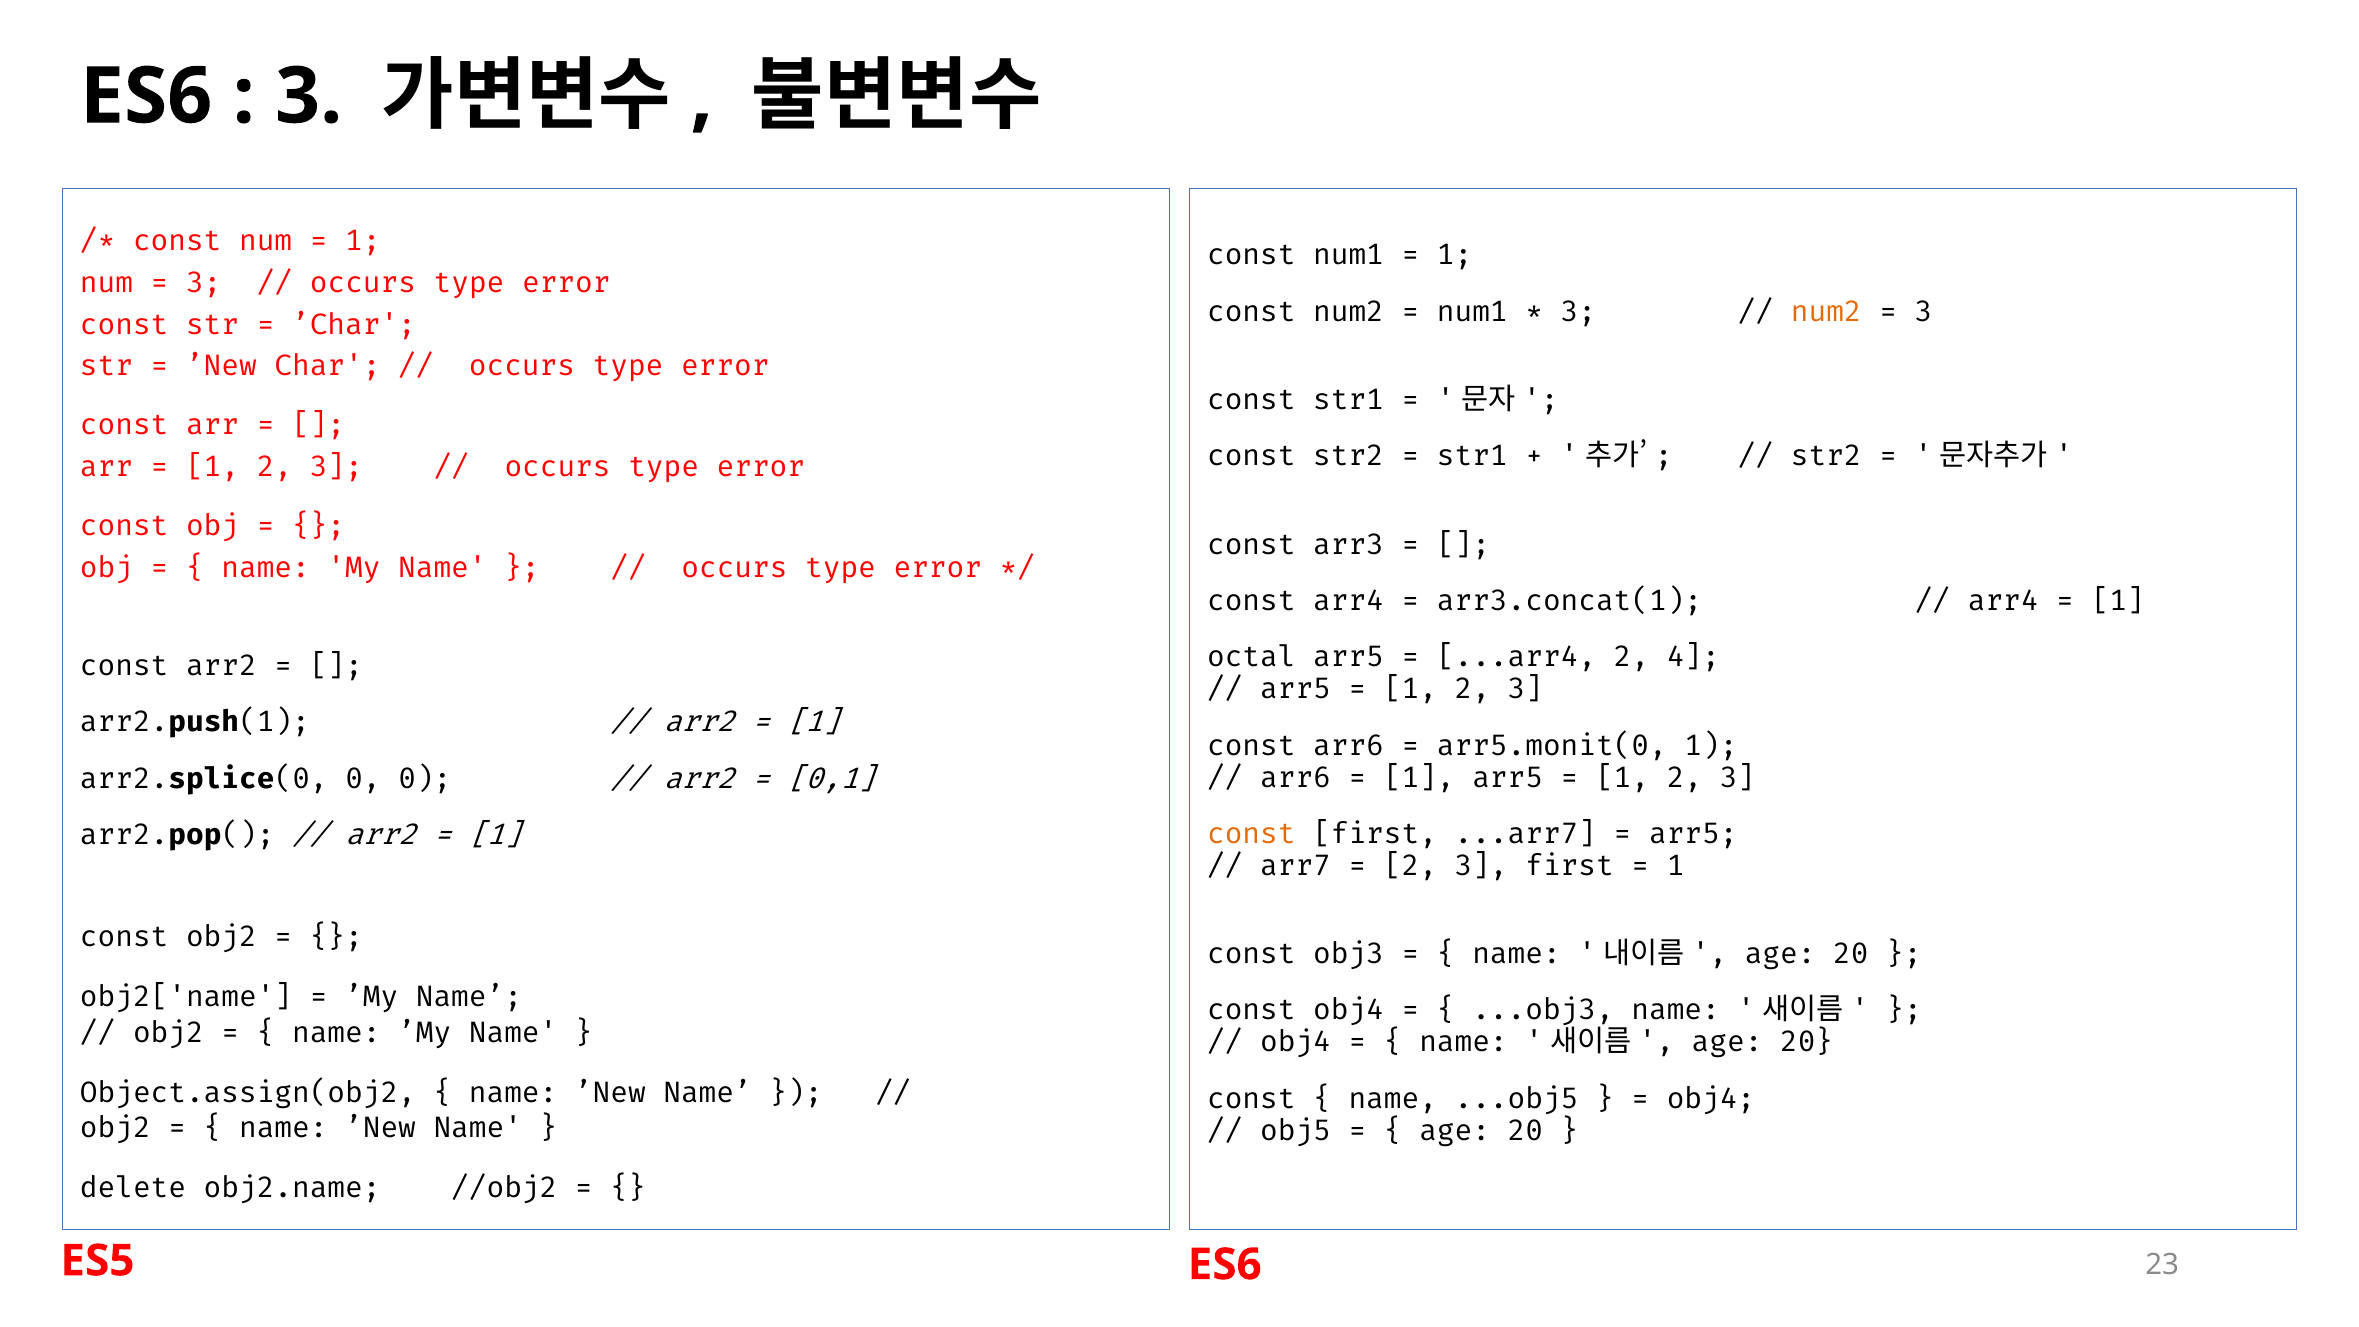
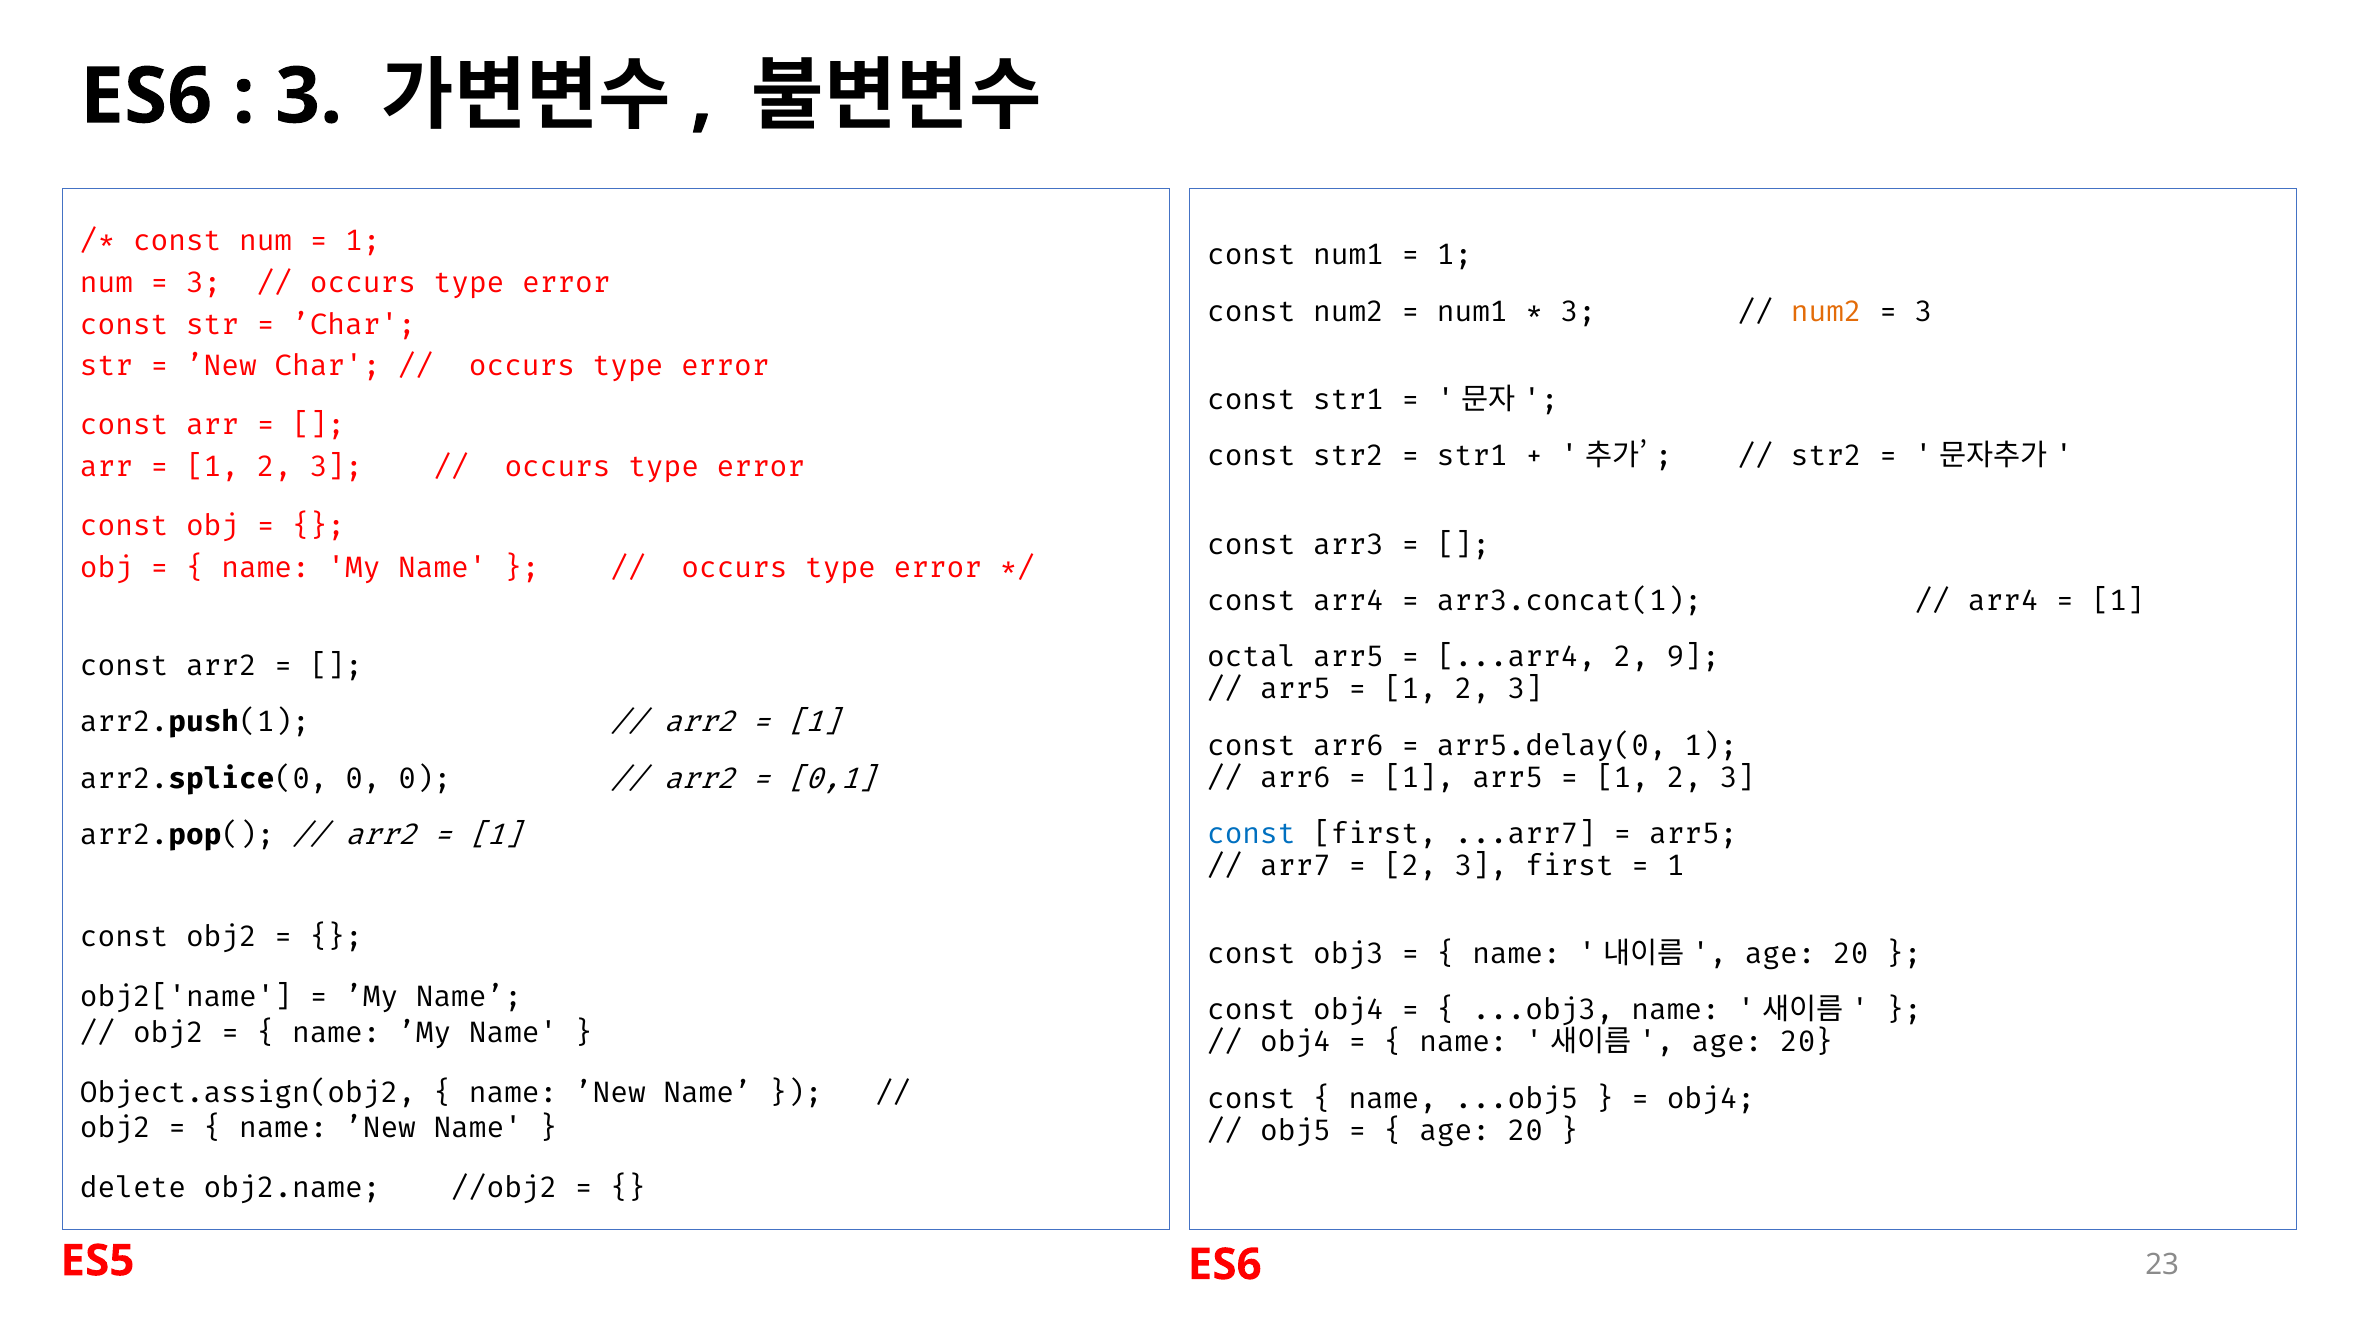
4: 4 -> 9
arr5.monit(0: arr5.monit(0 -> arr5.delay(0
const at (1251, 834) colour: orange -> blue
